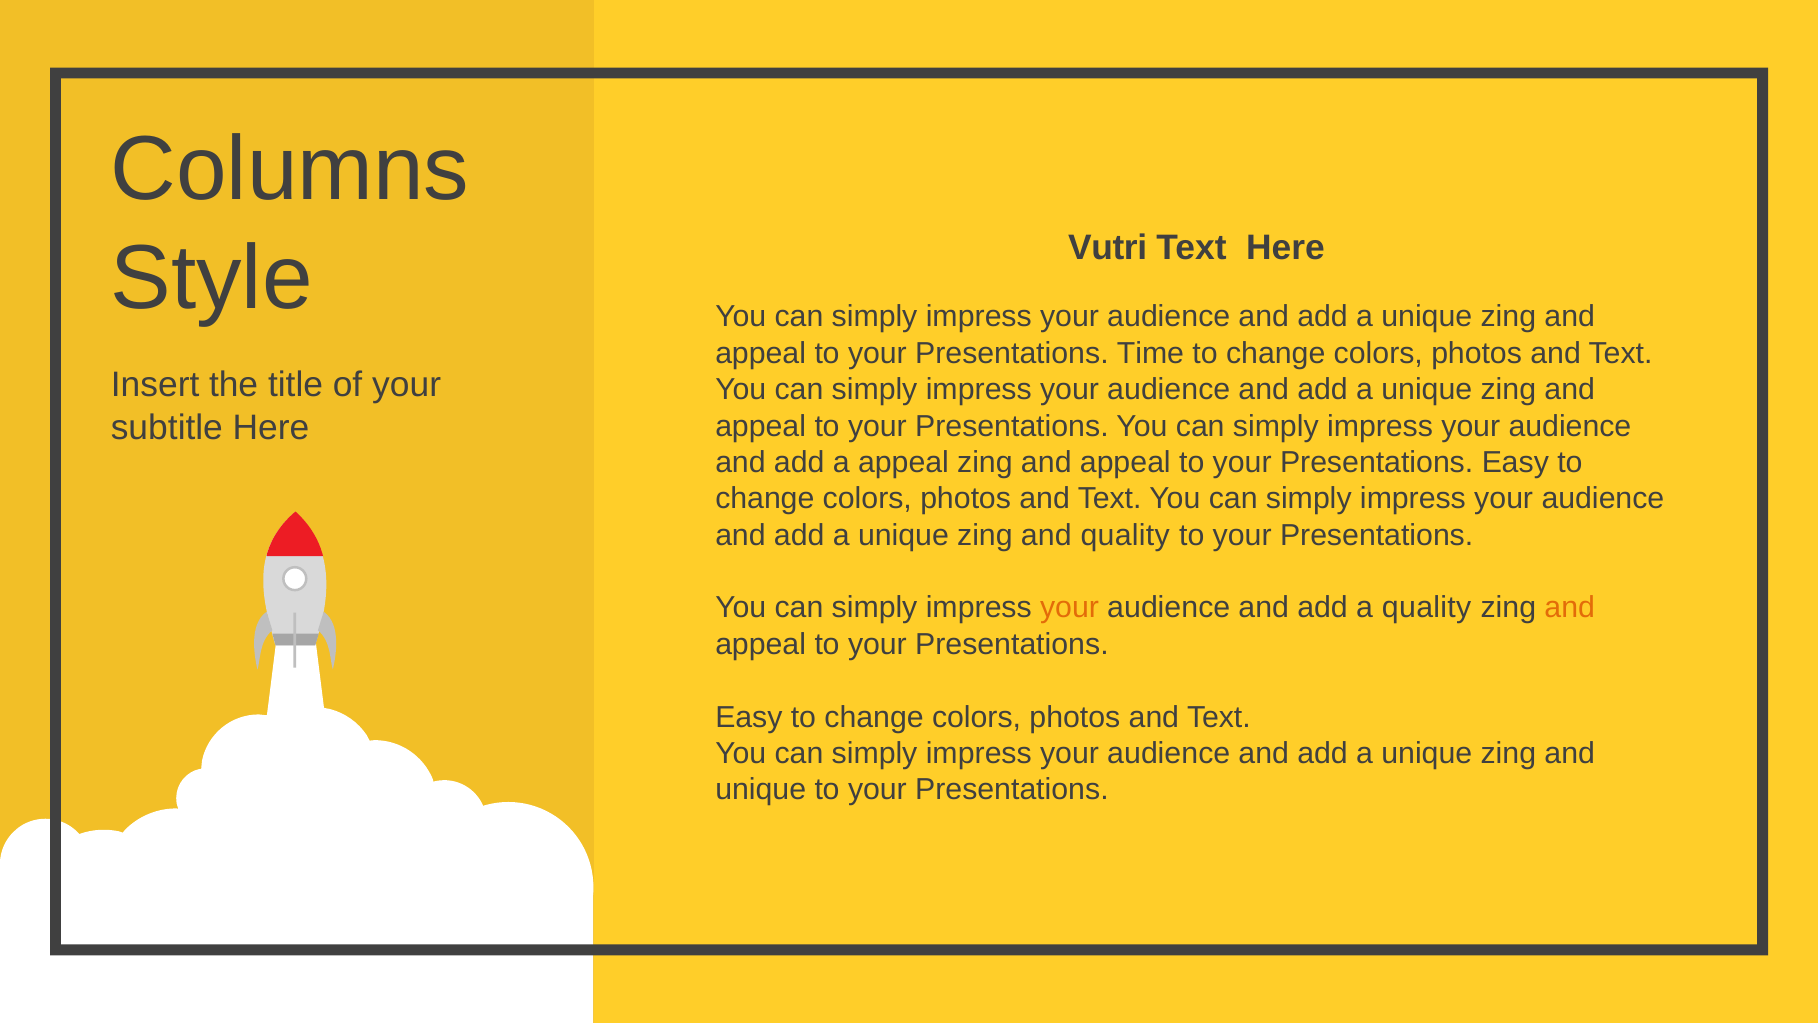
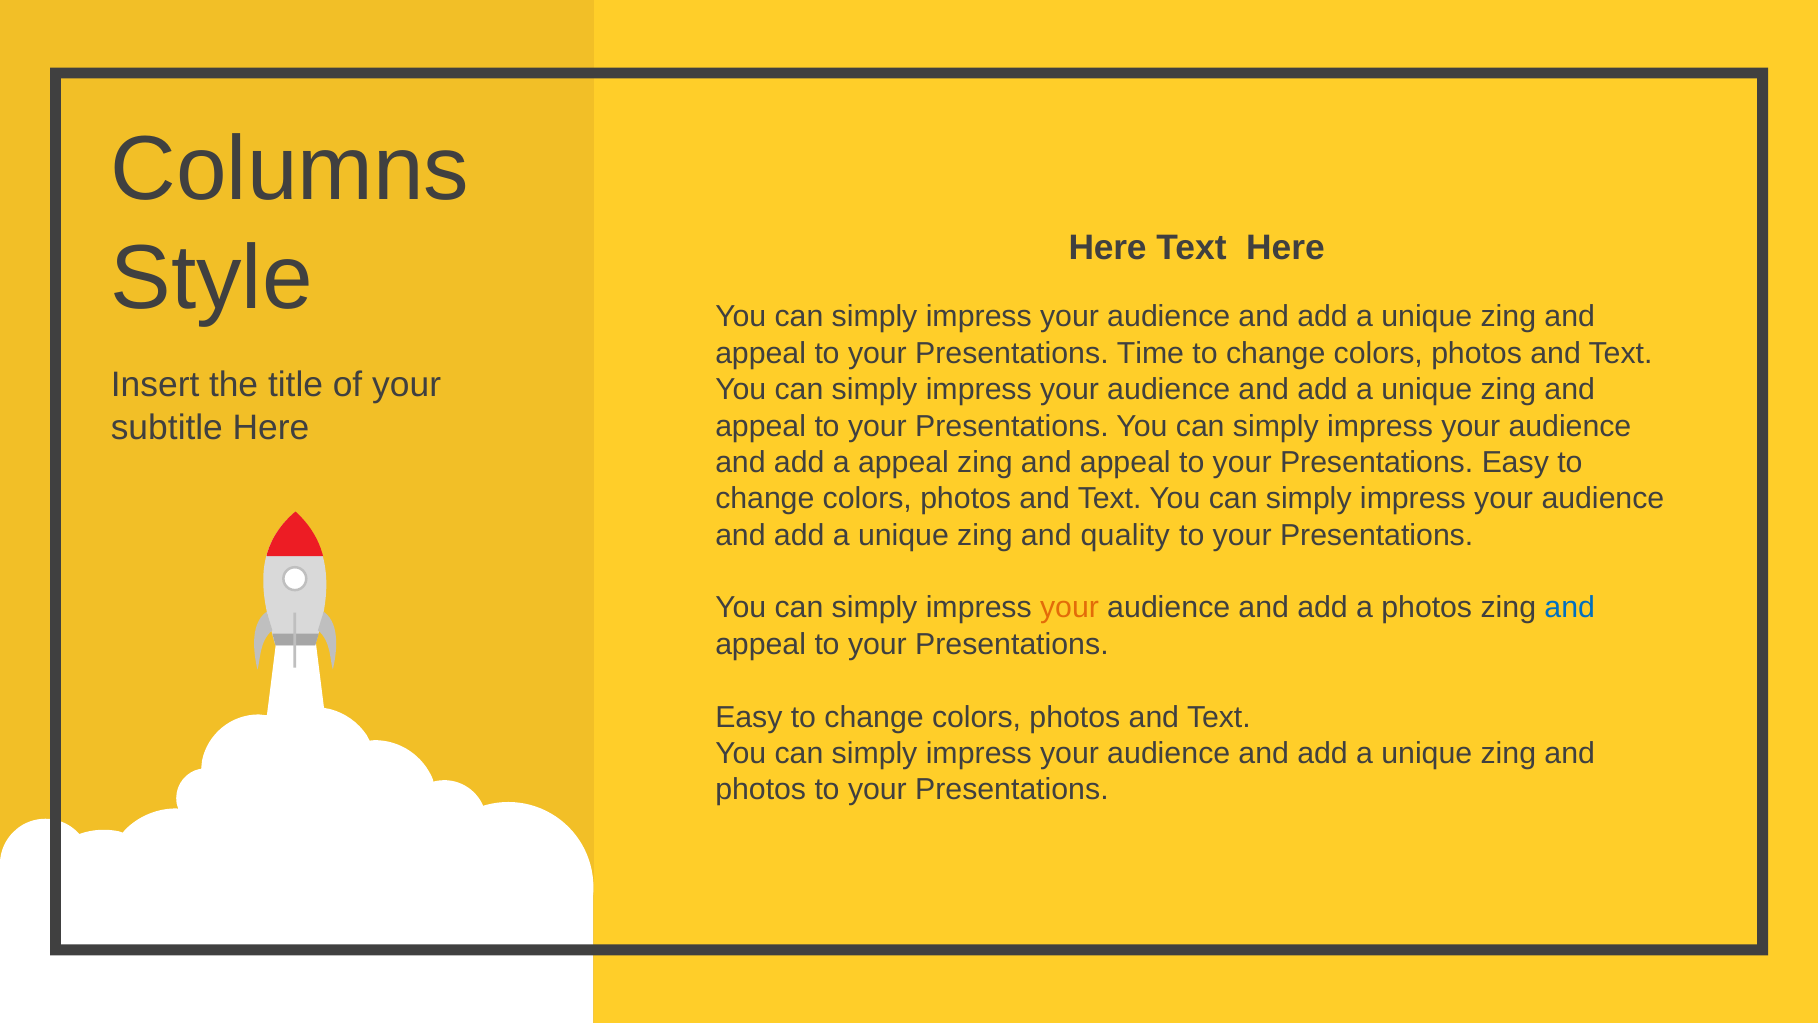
Vutri at (1108, 248): Vutri -> Here
a quality: quality -> photos
and at (1570, 608) colour: orange -> blue
unique at (761, 790): unique -> photos
